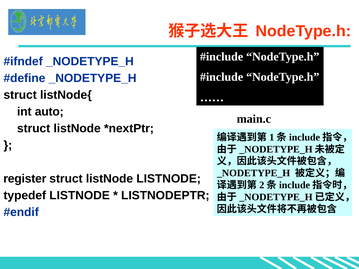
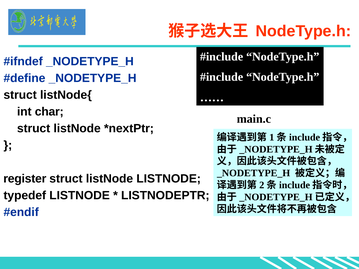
auto: auto -> char
